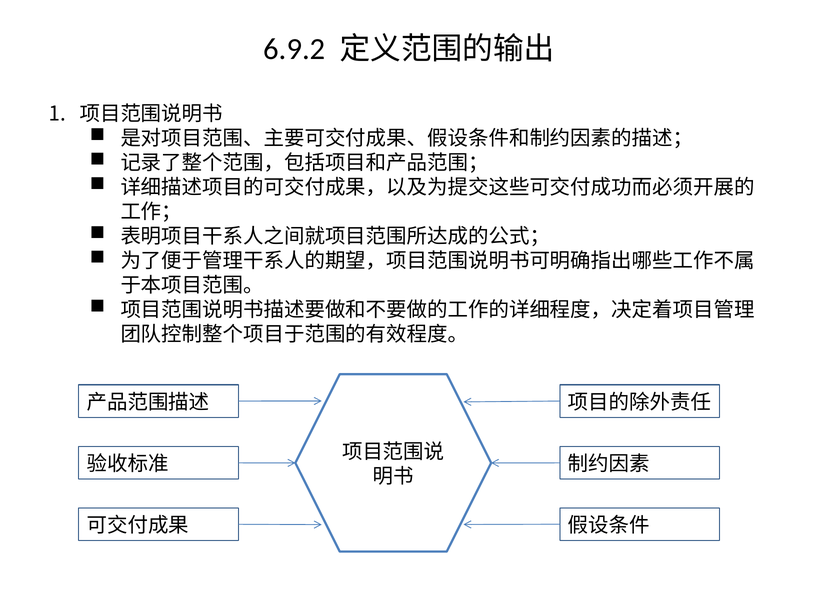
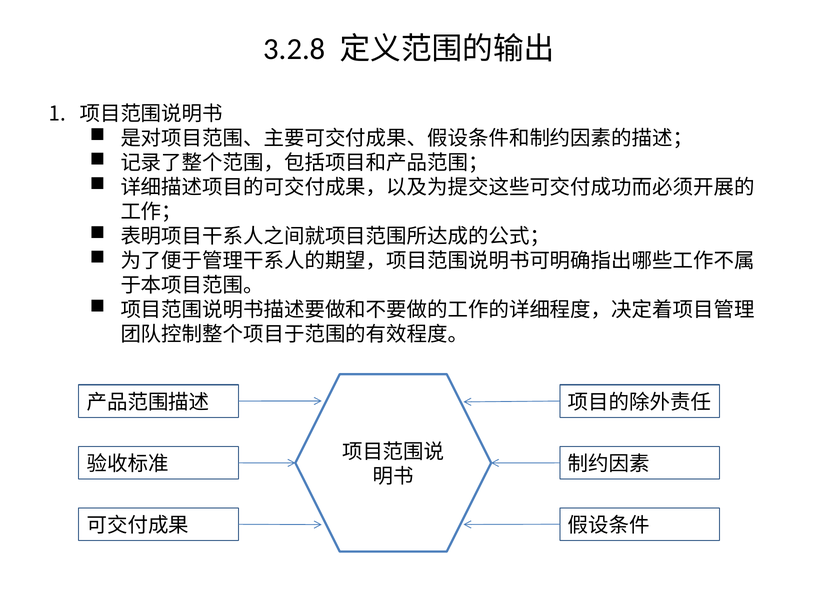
6.9.2: 6.9.2 -> 3.2.8
